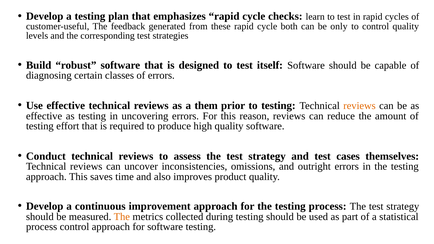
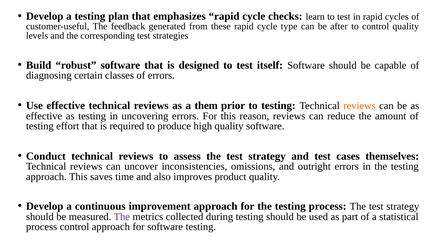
both: both -> type
only: only -> after
The at (122, 217) colour: orange -> purple
